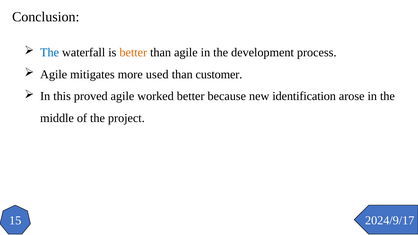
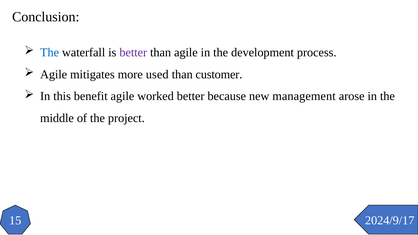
better at (133, 52) colour: orange -> purple
proved: proved -> benefit
identification: identification -> management
